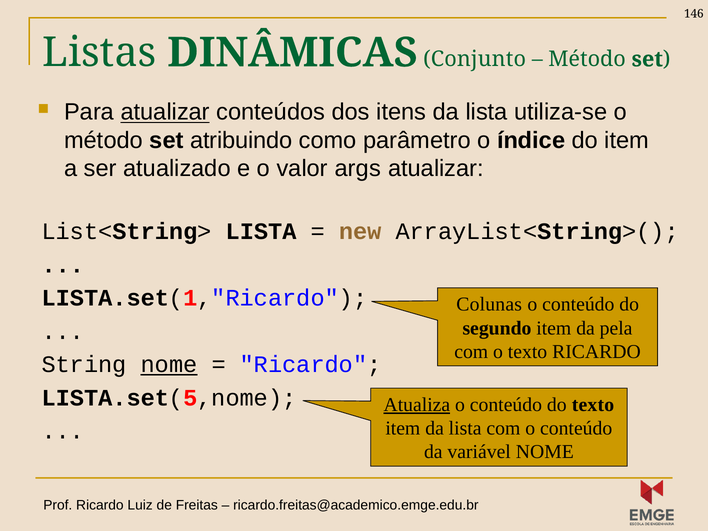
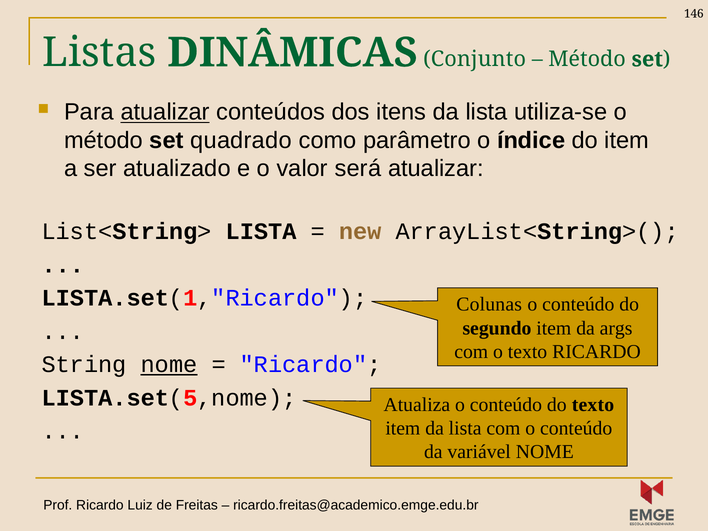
atribuindo: atribuindo -> quadrado
args: args -> será
pela: pela -> args
Atualiza underline: present -> none
